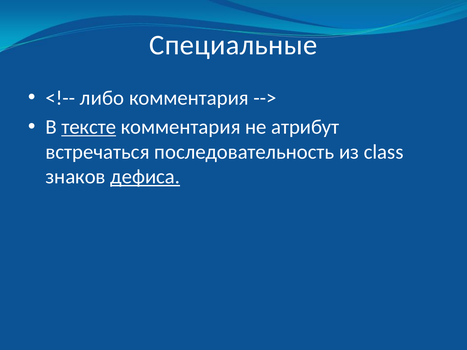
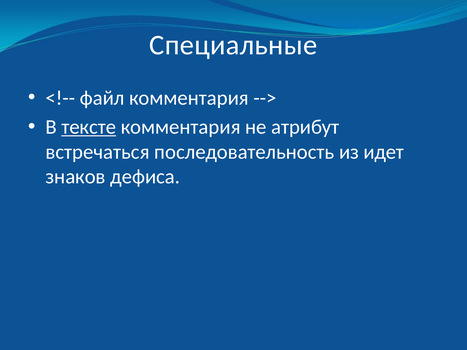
либо: либо -> файл
class: class -> идет
дефиса underline: present -> none
